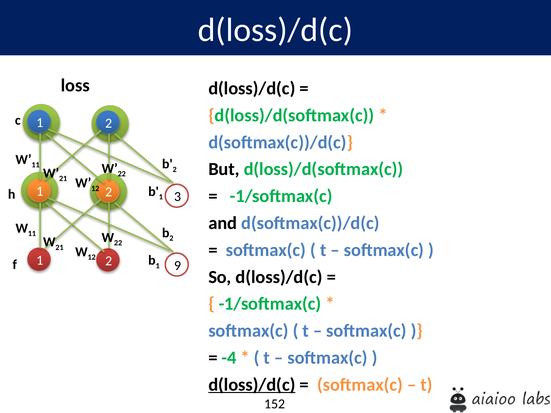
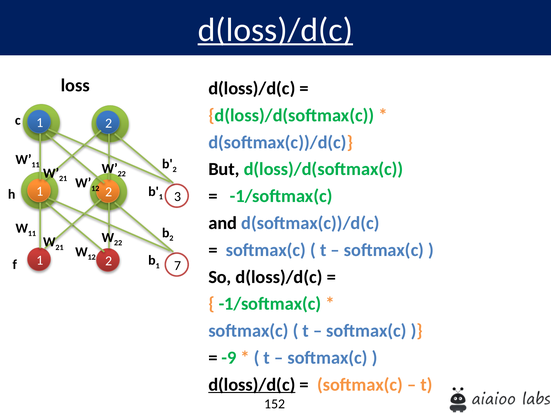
d(loss)/d(c at (275, 30) underline: none -> present
9: 9 -> 7
-4: -4 -> -9
